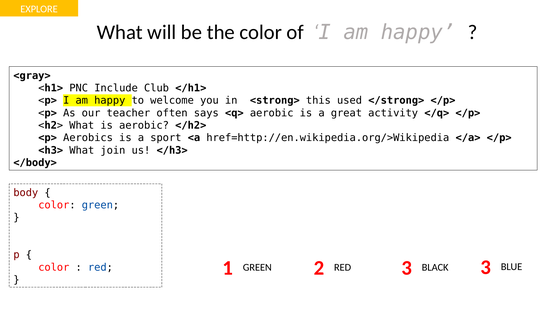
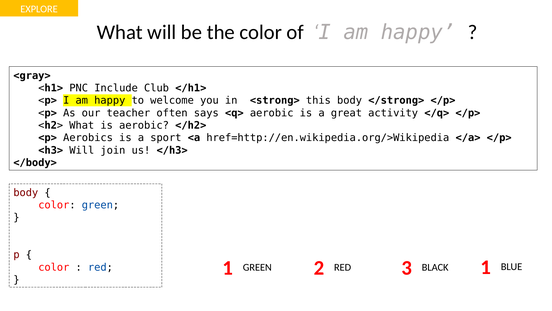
this used: used -> body
<h3> What: What -> Will
BLACK 3: 3 -> 1
